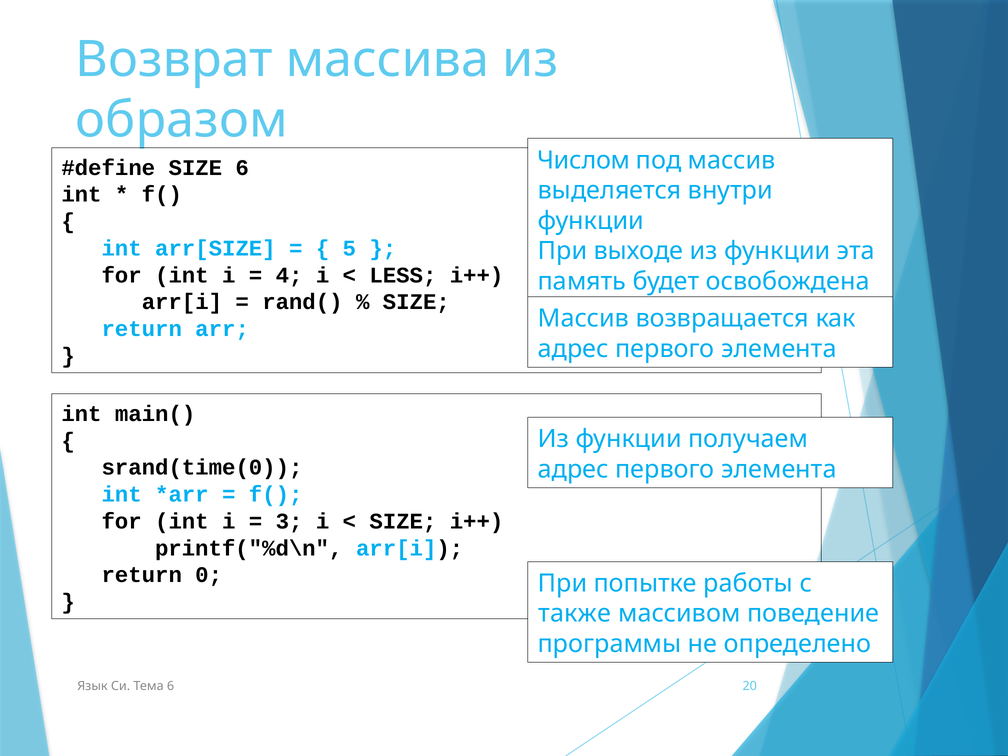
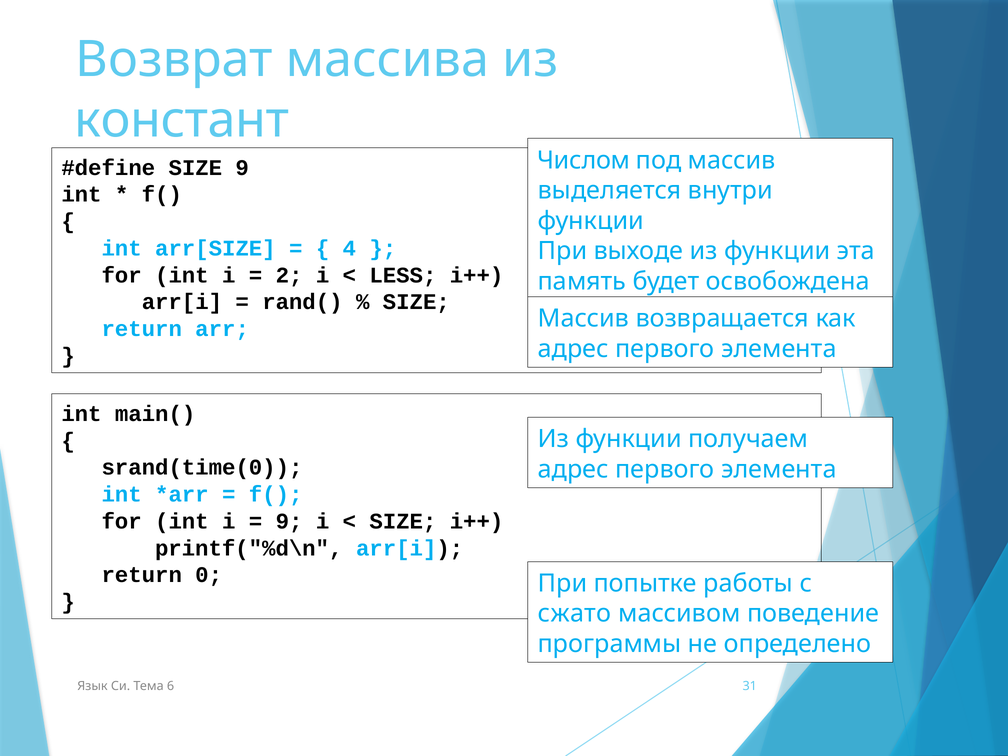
образом: образом -> констант
SIZE 6: 6 -> 9
5: 5 -> 4
4: 4 -> 2
3 at (289, 521): 3 -> 9
также: также -> сжато
20: 20 -> 31
